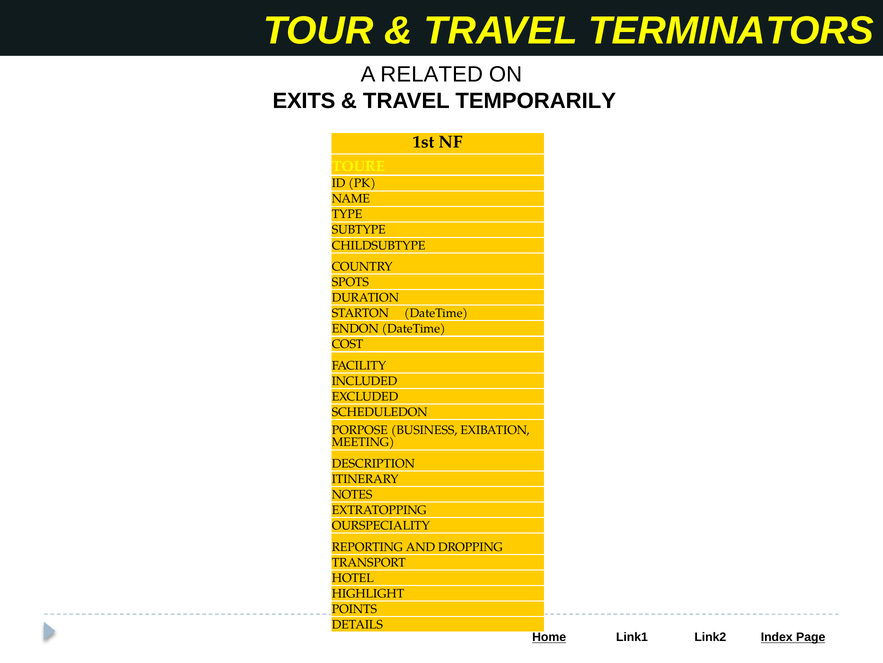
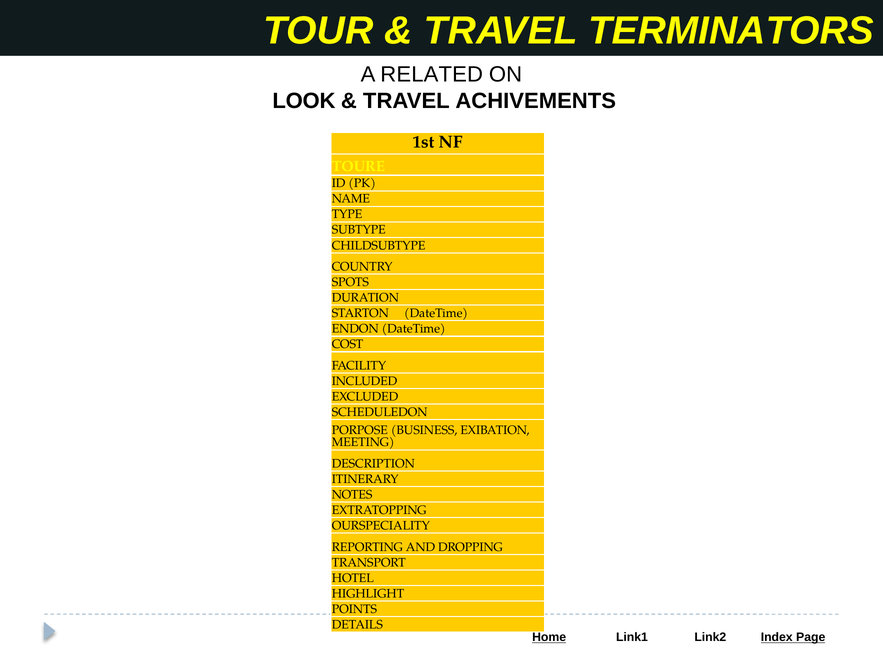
EXITS: EXITS -> LOOK
TEMPORARILY: TEMPORARILY -> ACHIVEMENTS
